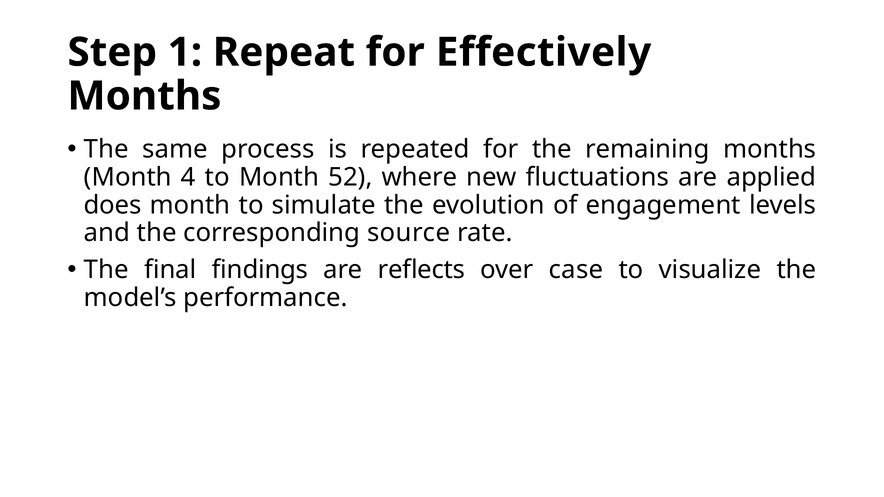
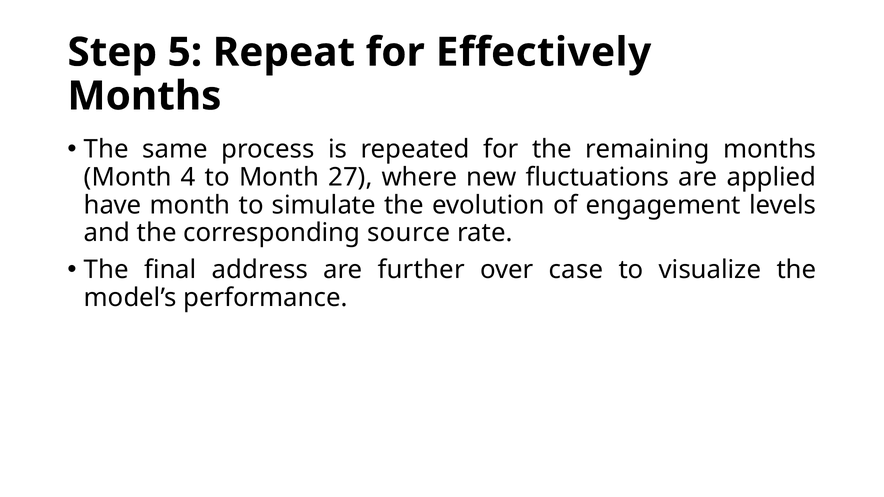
1: 1 -> 5
52: 52 -> 27
does: does -> have
findings: findings -> address
reflects: reflects -> further
